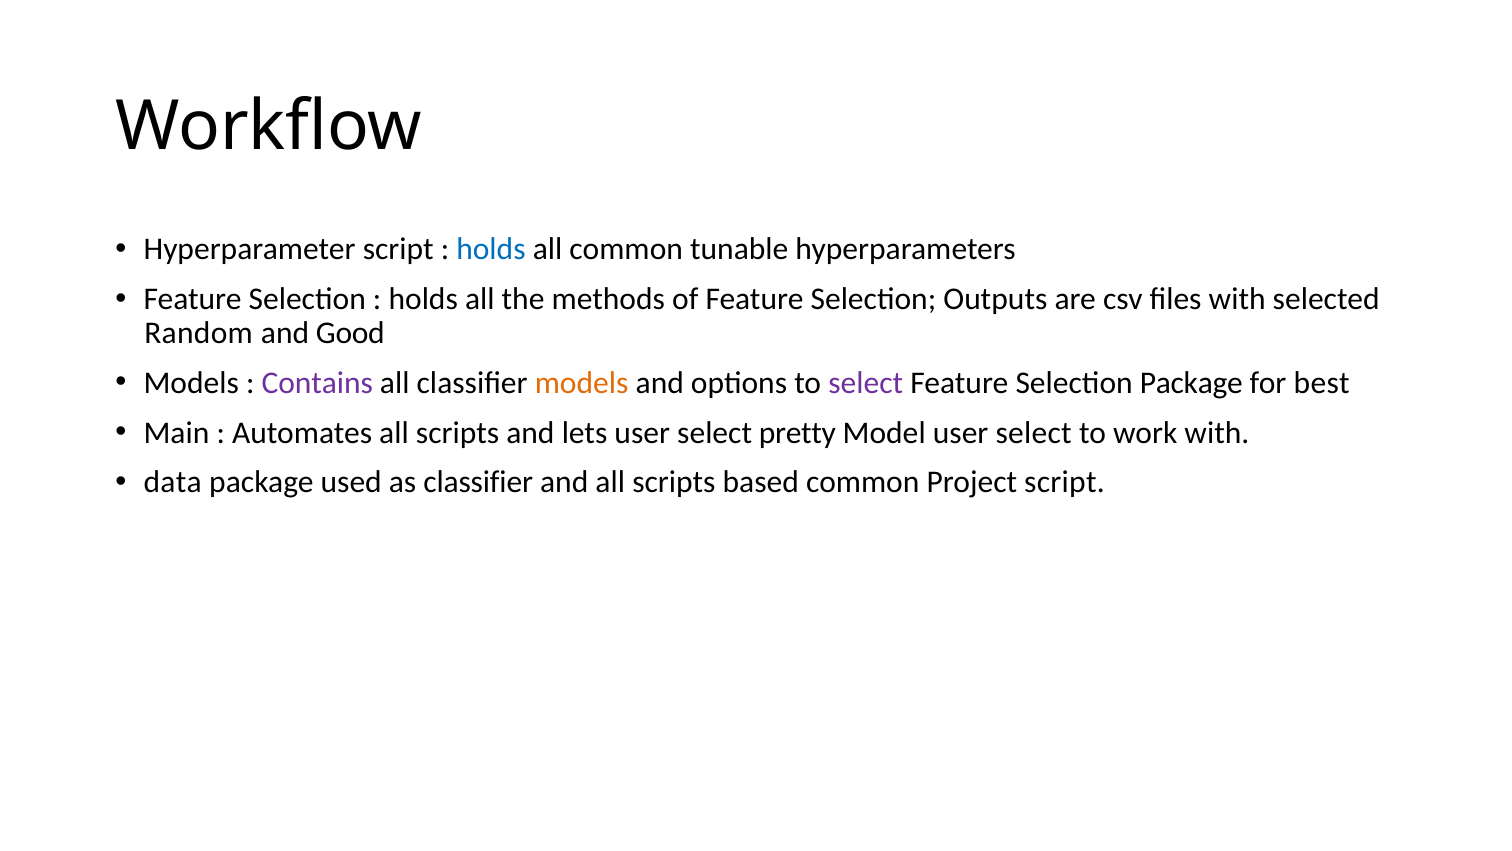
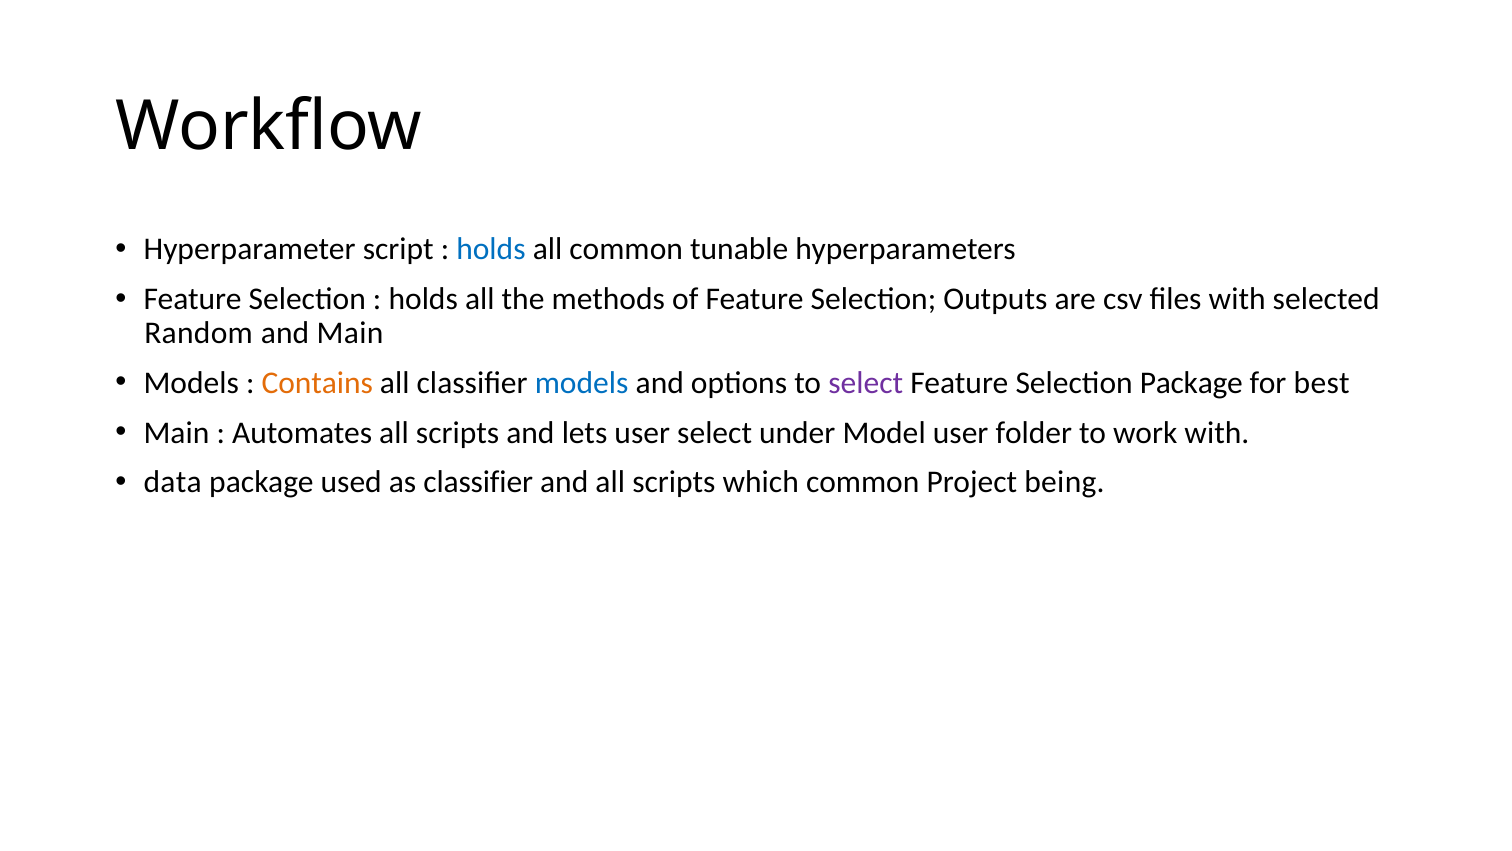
and Good: Good -> Main
Contains colour: purple -> orange
models at (582, 383) colour: orange -> blue
pretty: pretty -> under
Model user select: select -> folder
based: based -> which
Project script: script -> being
